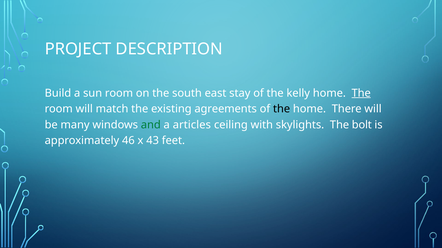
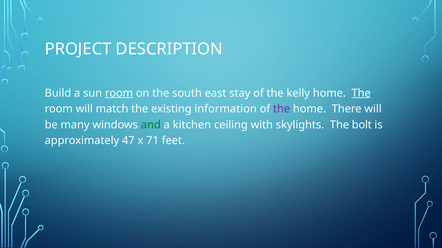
room at (119, 93) underline: none -> present
agreements: agreements -> information
the at (282, 109) colour: black -> purple
articles: articles -> kitchen
46: 46 -> 47
43: 43 -> 71
